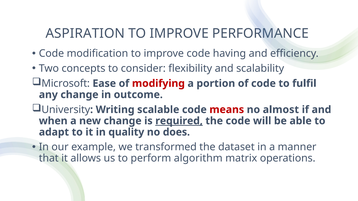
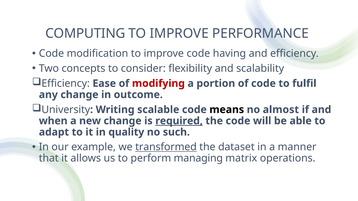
ASPIRATION: ASPIRATION -> COMPUTING
Microsoft at (66, 84): Microsoft -> Efficiency
means colour: red -> black
does: does -> such
transformed underline: none -> present
algorithm: algorithm -> managing
